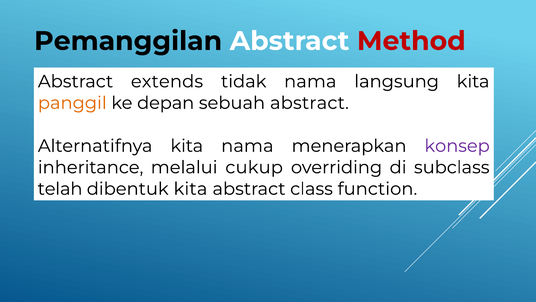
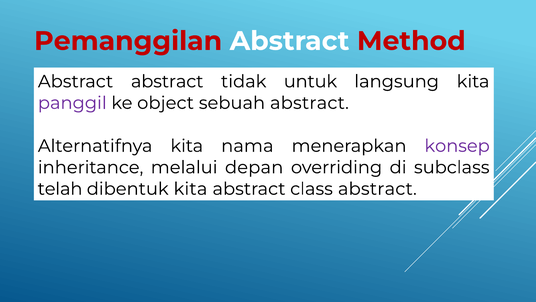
Pemanggilan colour: black -> red
Abstract extends: extends -> abstract
tidak nama: nama -> untuk
panggil colour: orange -> purple
depan: depan -> object
cukup: cukup -> depan
class function: function -> abstract
